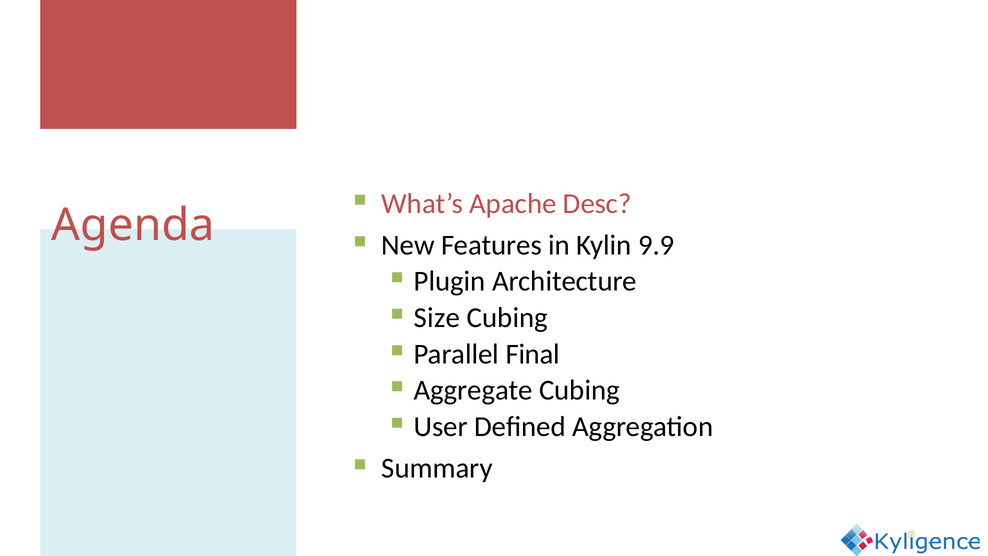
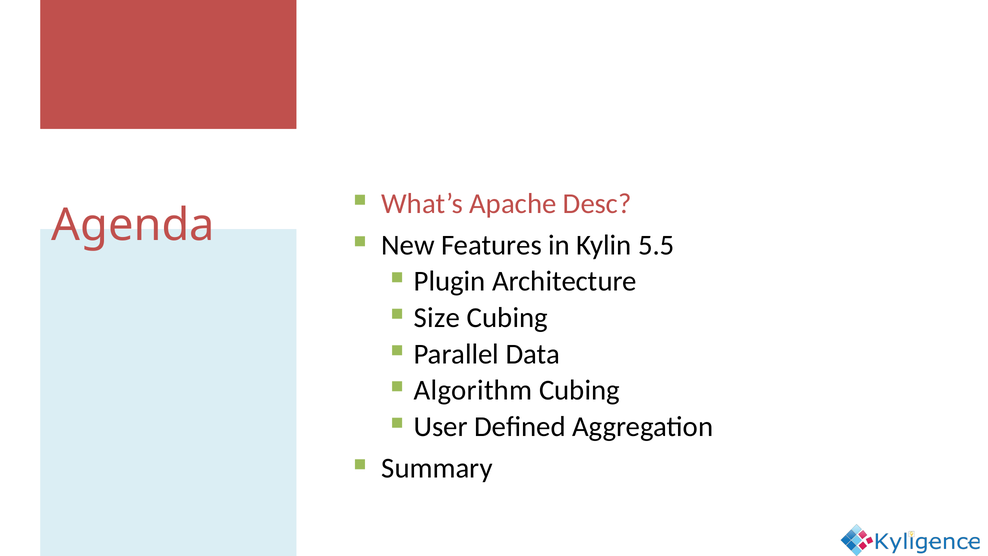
9.9: 9.9 -> 5.5
Final: Final -> Data
Aggregate: Aggregate -> Algorithm
